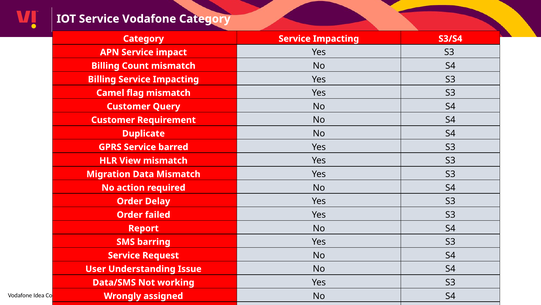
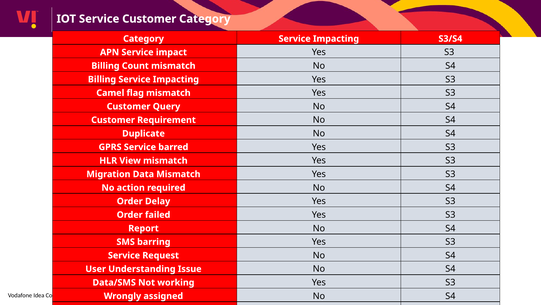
Service Vodafone: Vodafone -> Customer
